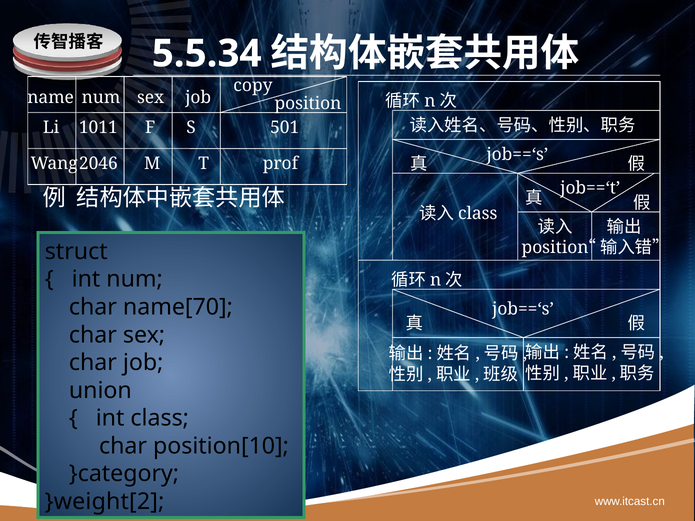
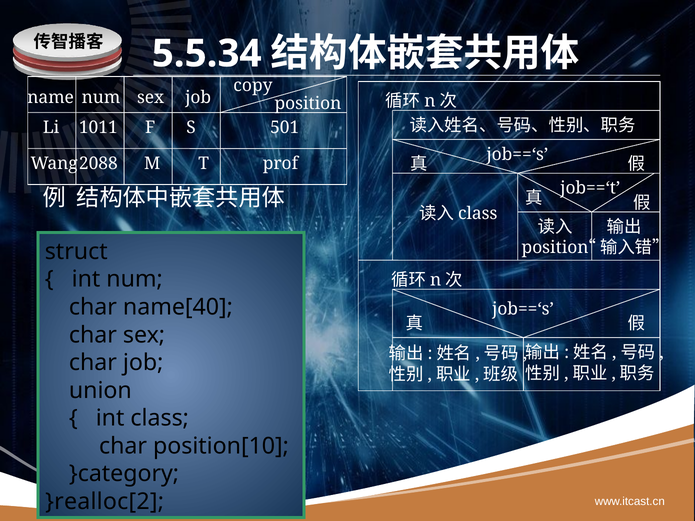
2046: 2046 -> 2088
name[70: name[70 -> name[40
}weight[2: }weight[2 -> }realloc[2
